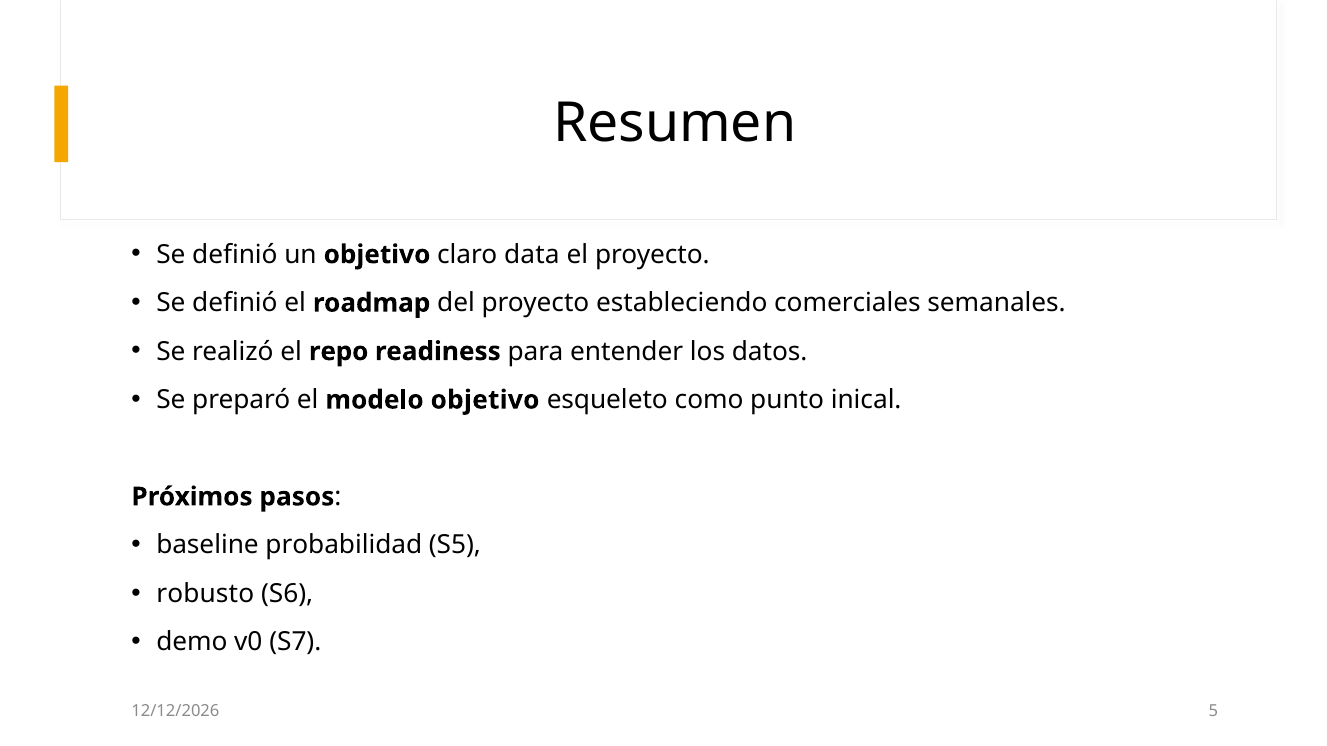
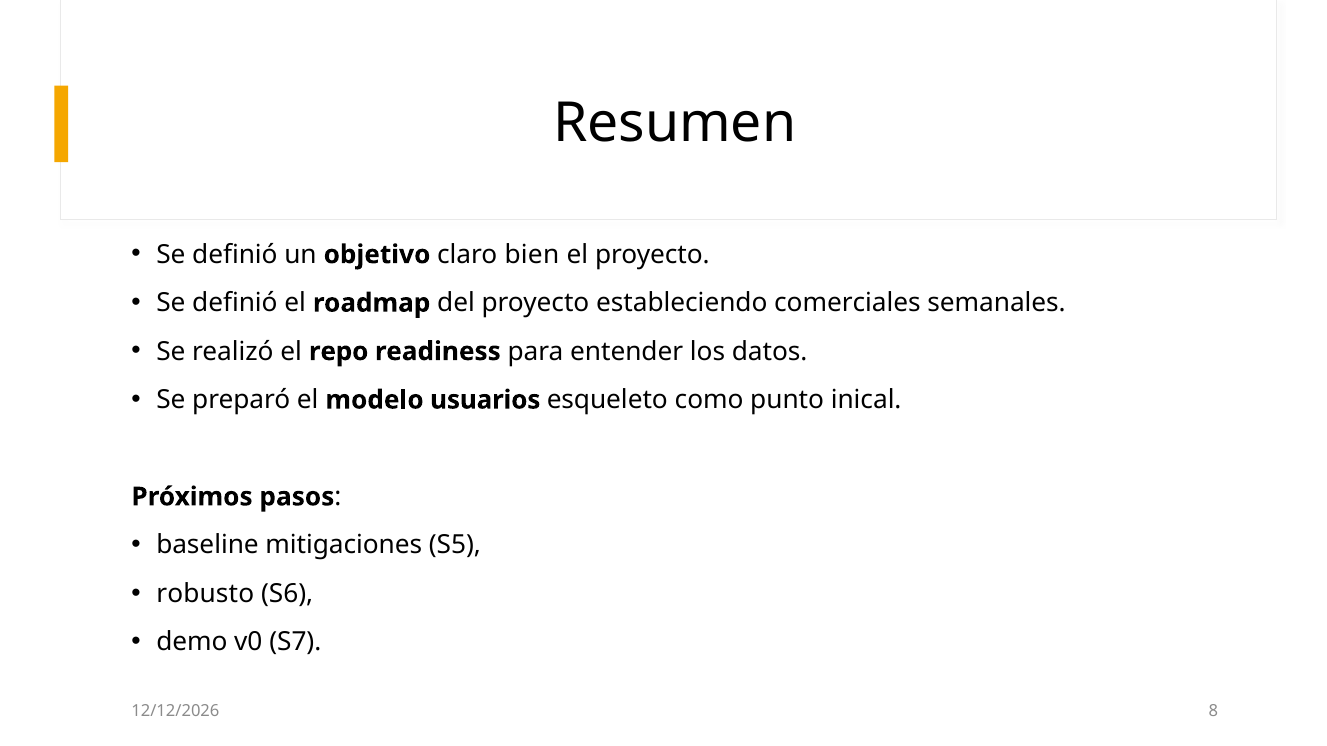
data: data -> bien
modelo objetivo: objetivo -> usuarios
probabilidad: probabilidad -> mitigaciones
5: 5 -> 8
